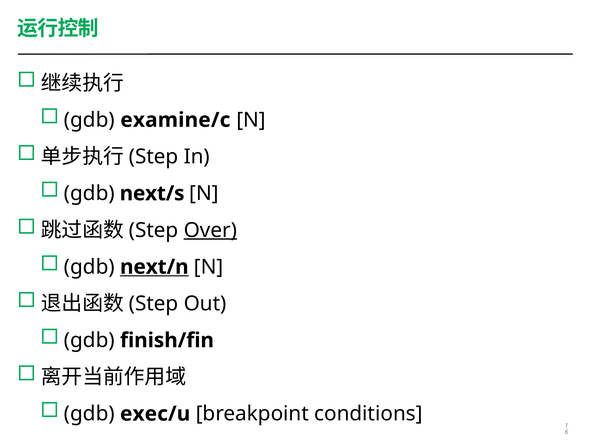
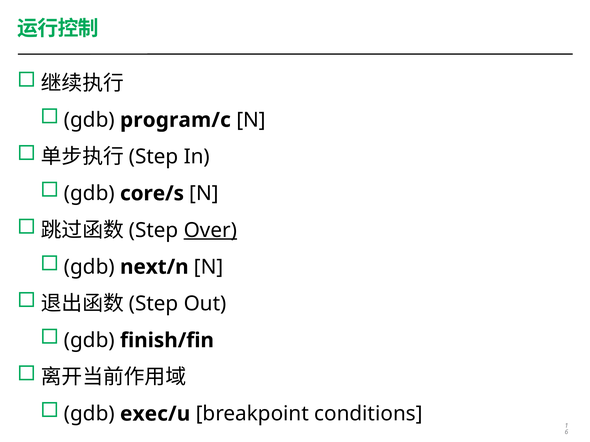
examine/c: examine/c -> program/c
next/s: next/s -> core/s
next/n underline: present -> none
